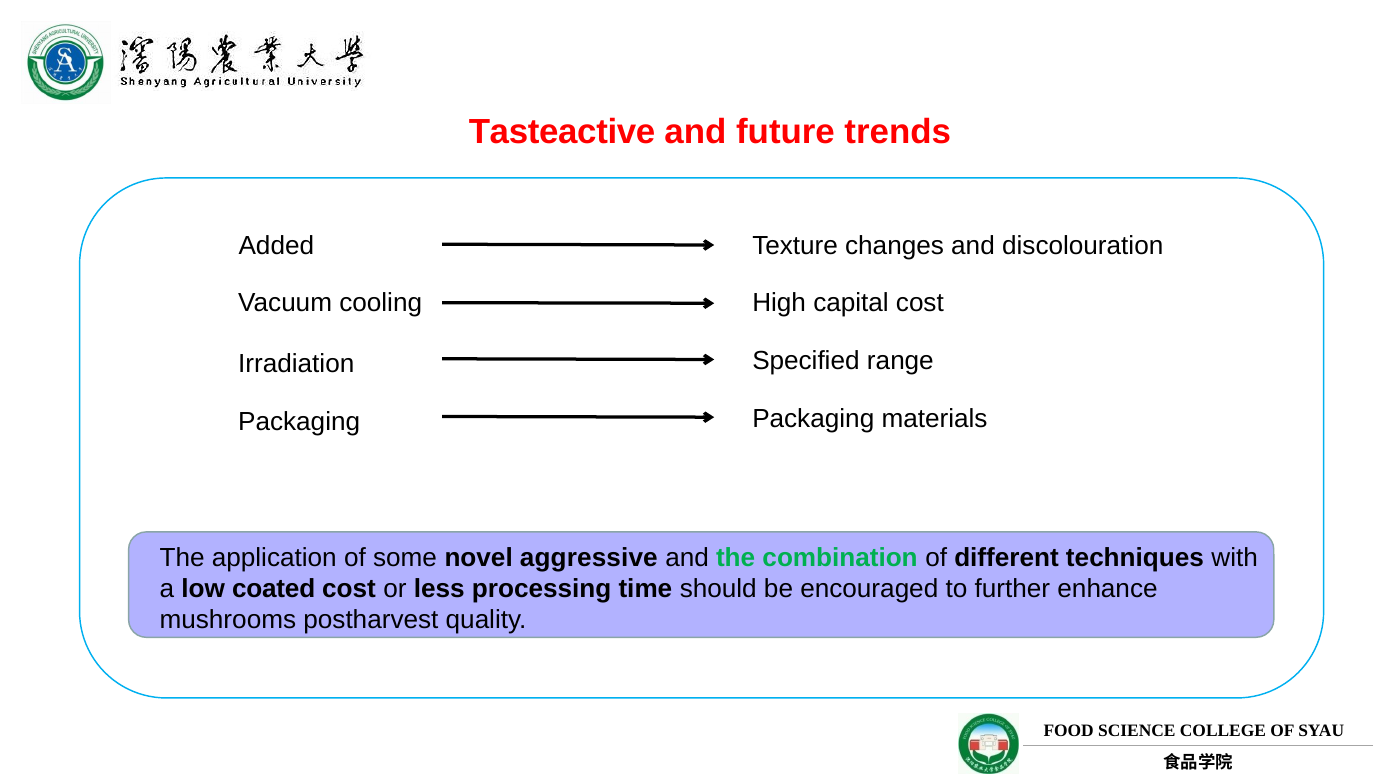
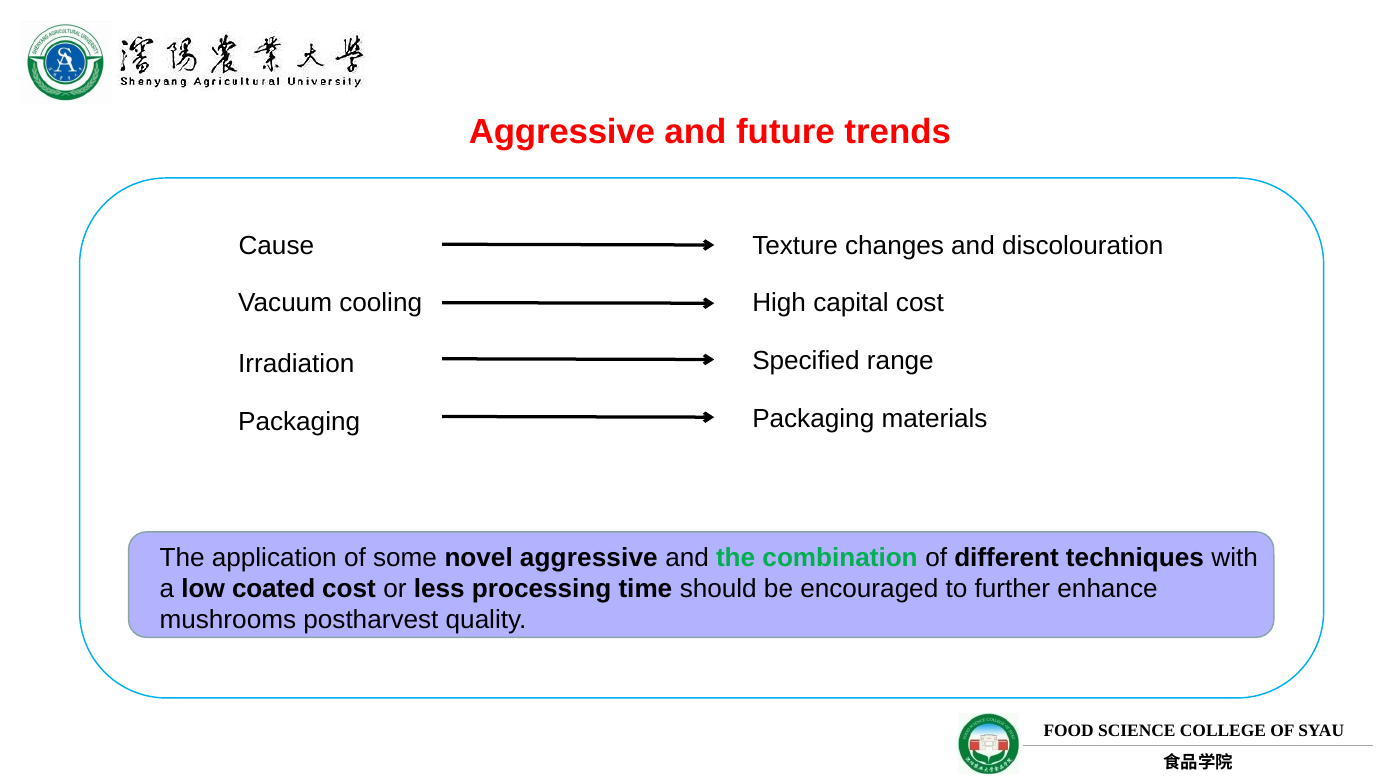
Tasteactive at (562, 132): Tasteactive -> Aggressive
Added: Added -> Cause
